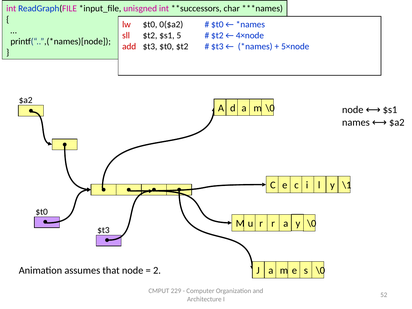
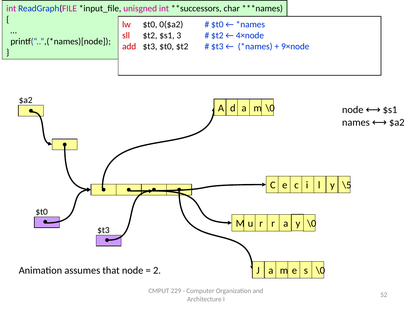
5: 5 -> 3
5×node: 5×node -> 9×node
\1: \1 -> \5
